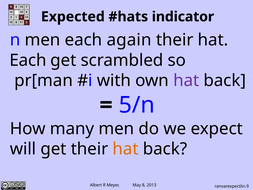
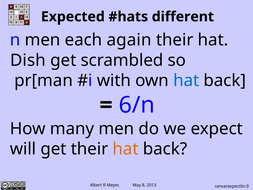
indicator: indicator -> different
Each at (28, 60): Each -> Dish
hat at (186, 80) colour: purple -> blue
5/n: 5/n -> 6/n
